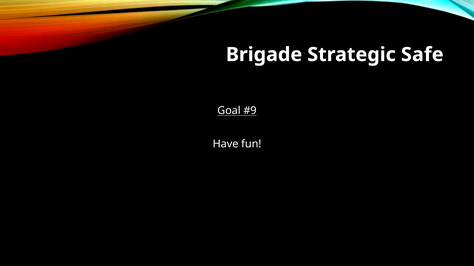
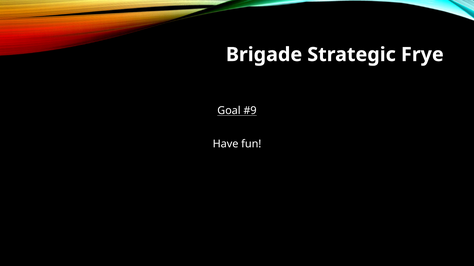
Safe: Safe -> Frye
